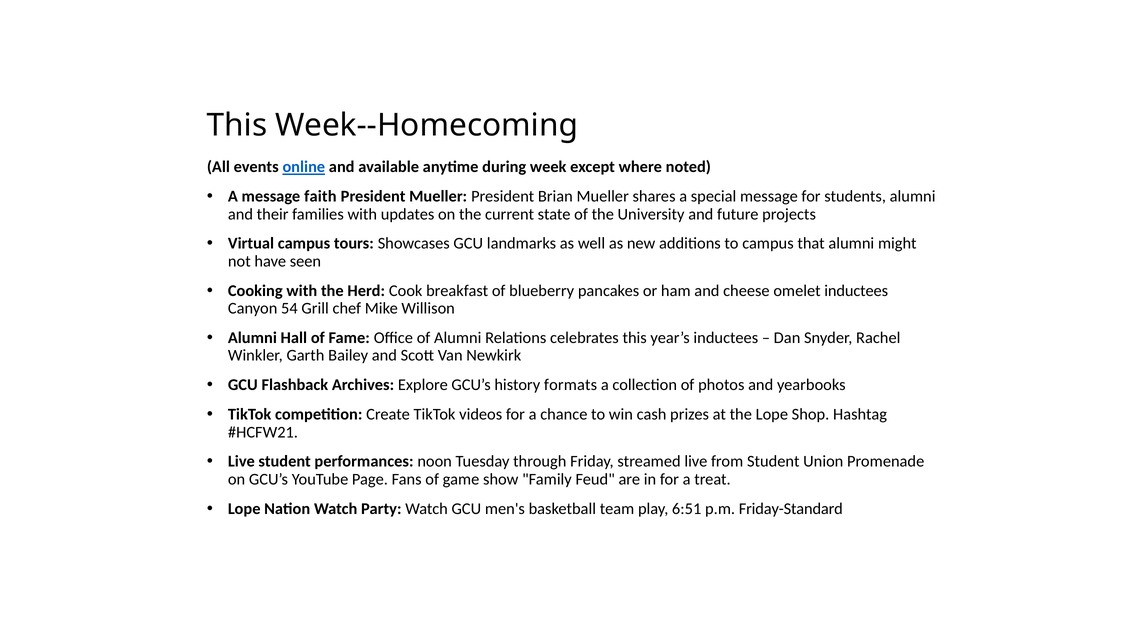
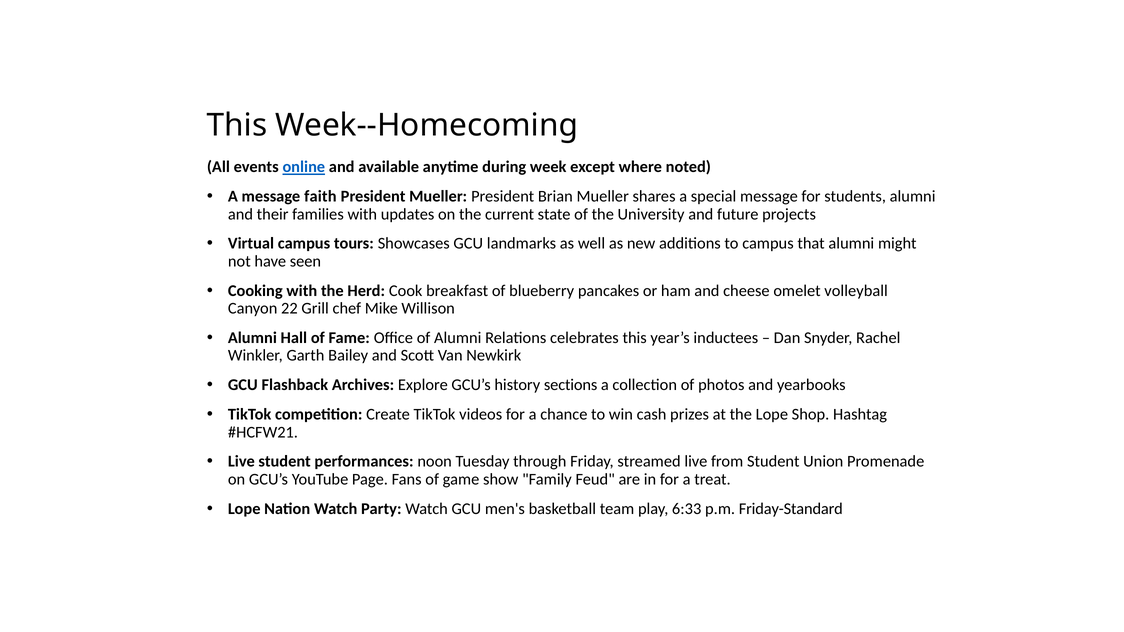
omelet inductees: inductees -> volleyball
54: 54 -> 22
formats: formats -> sections
6:51: 6:51 -> 6:33
